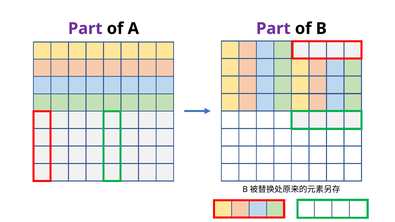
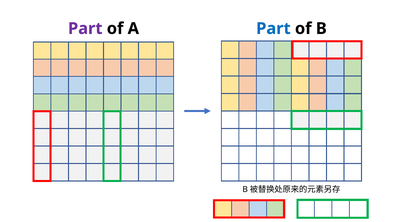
Part at (273, 29) colour: purple -> blue
